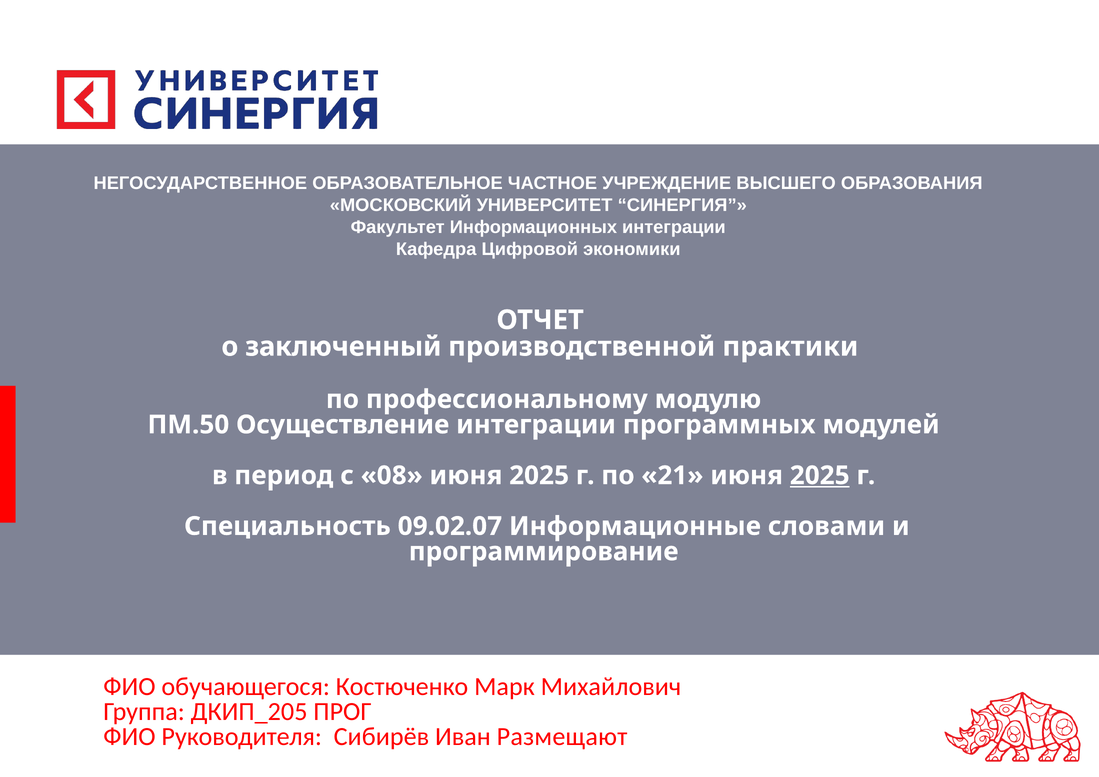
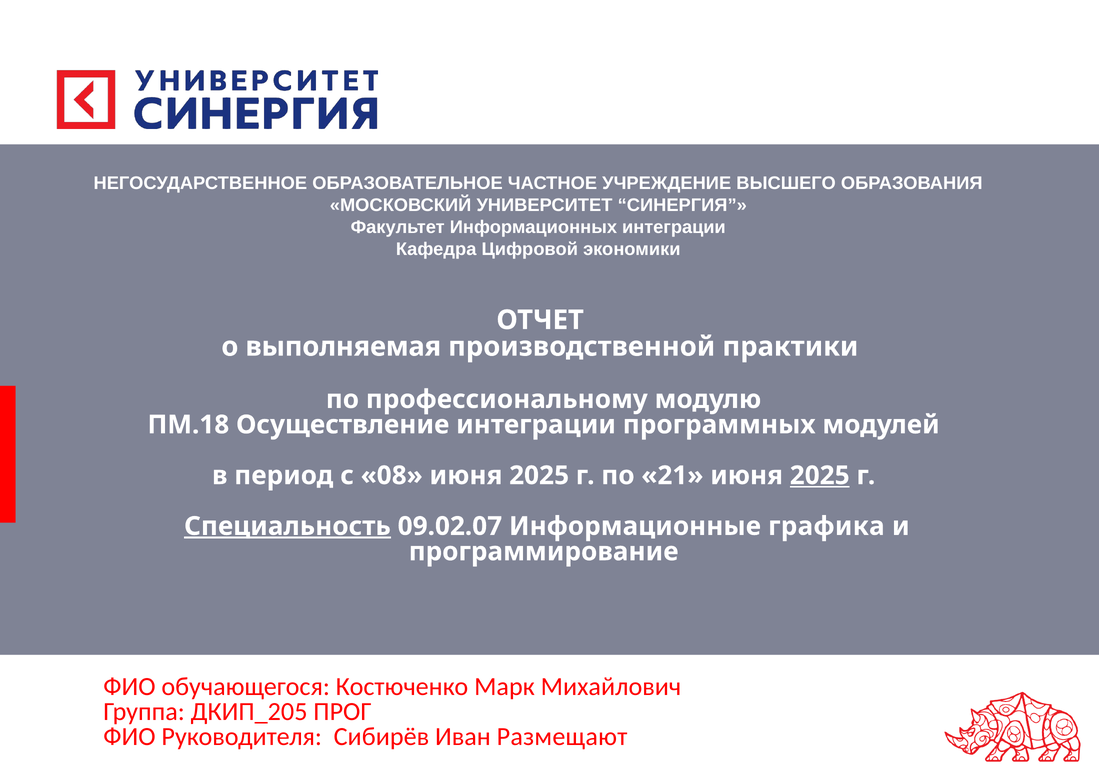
заключенный: заключенный -> выполняемая
ПМ.50: ПМ.50 -> ПМ.18
Специальность underline: none -> present
словами: словами -> графика
